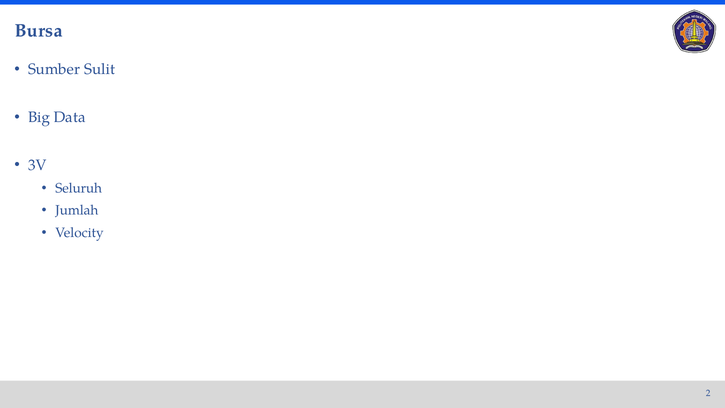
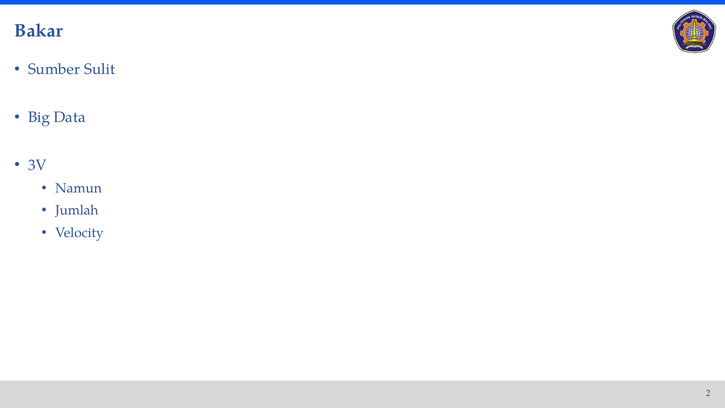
Bursa: Bursa -> Bakar
Seluruh: Seluruh -> Namun
